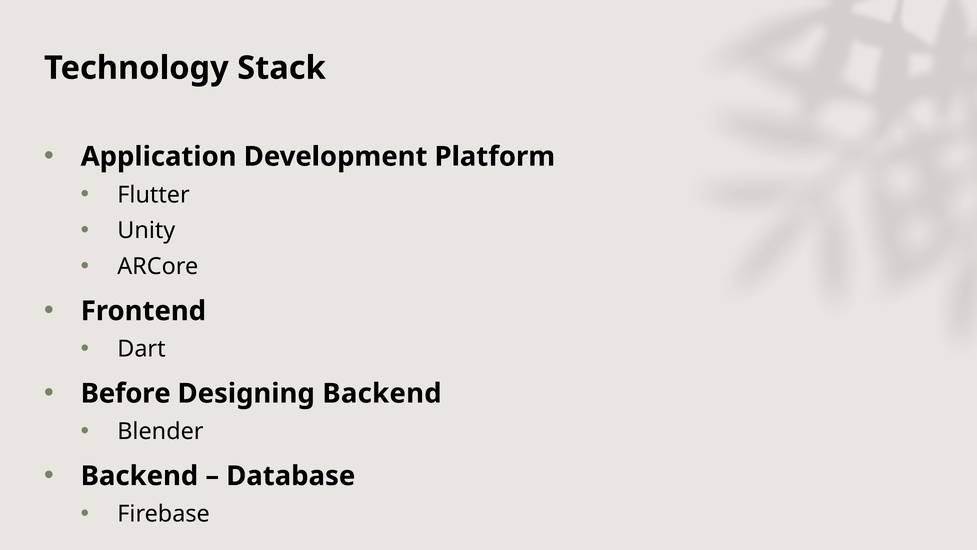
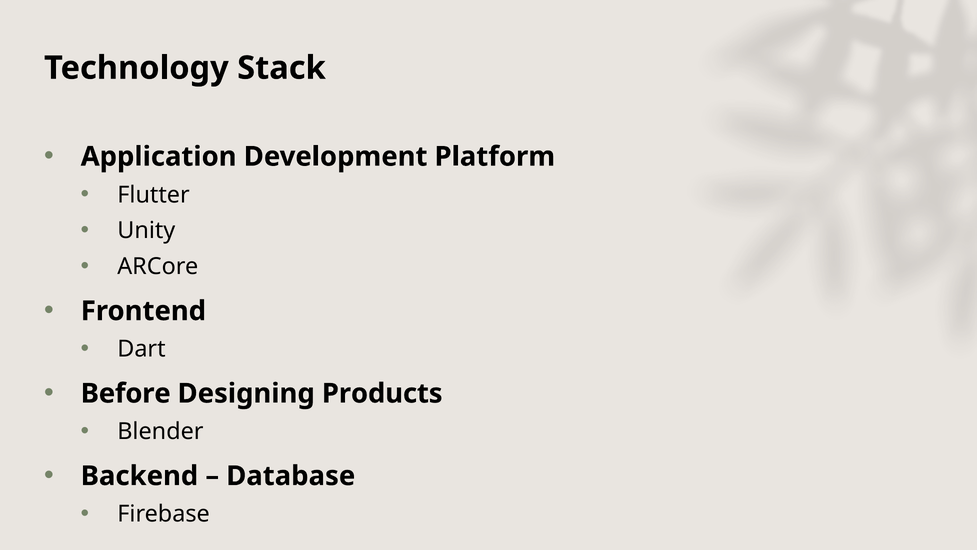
Designing Backend: Backend -> Products
